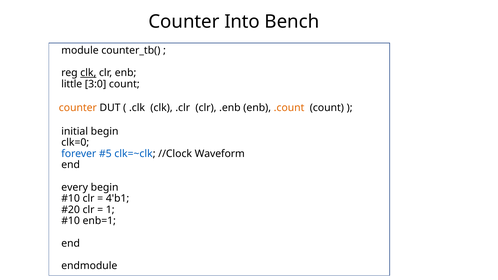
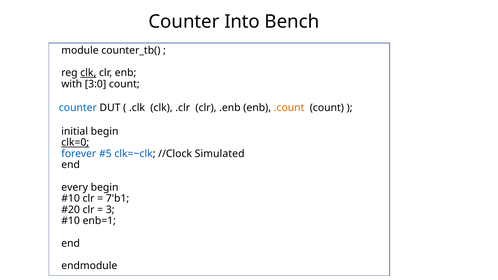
little: little -> with
counter at (78, 108) colour: orange -> blue
clk=0 underline: none -> present
Waveform: Waveform -> Simulated
4'b1: 4'b1 -> 7'b1
1: 1 -> 3
